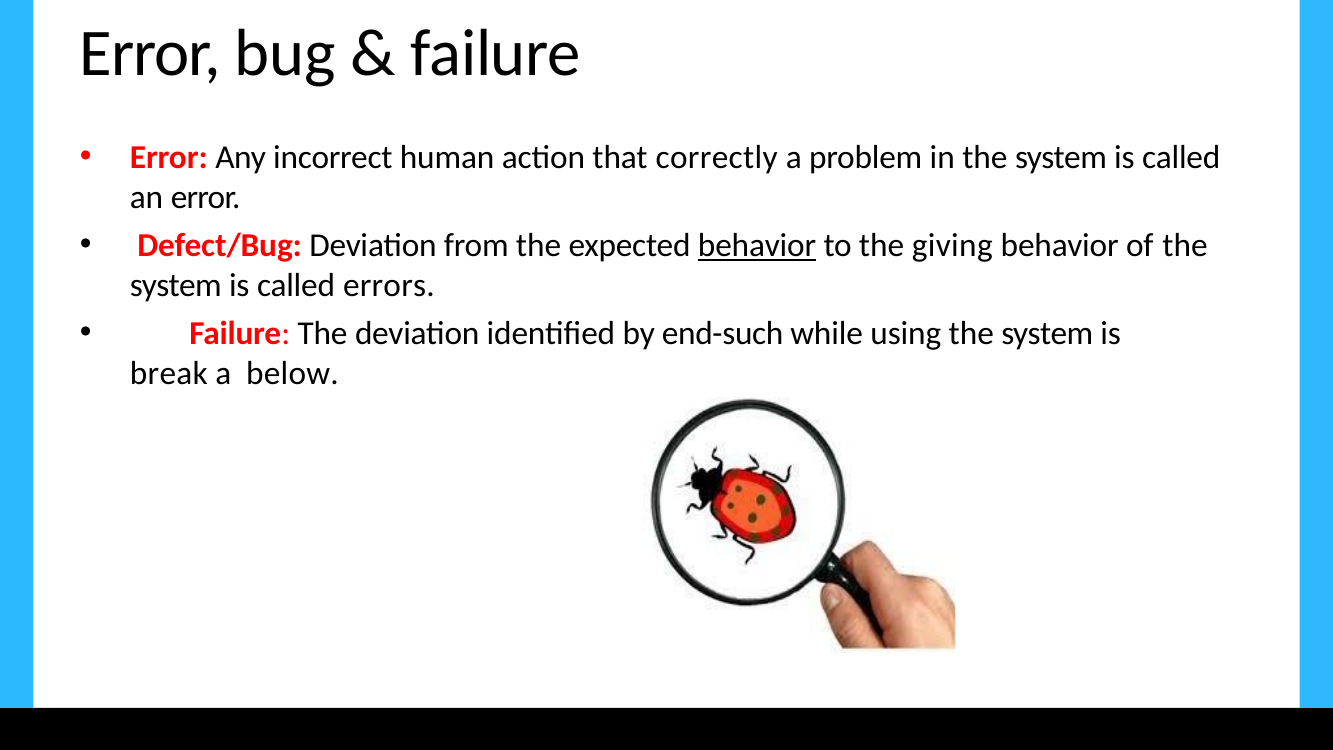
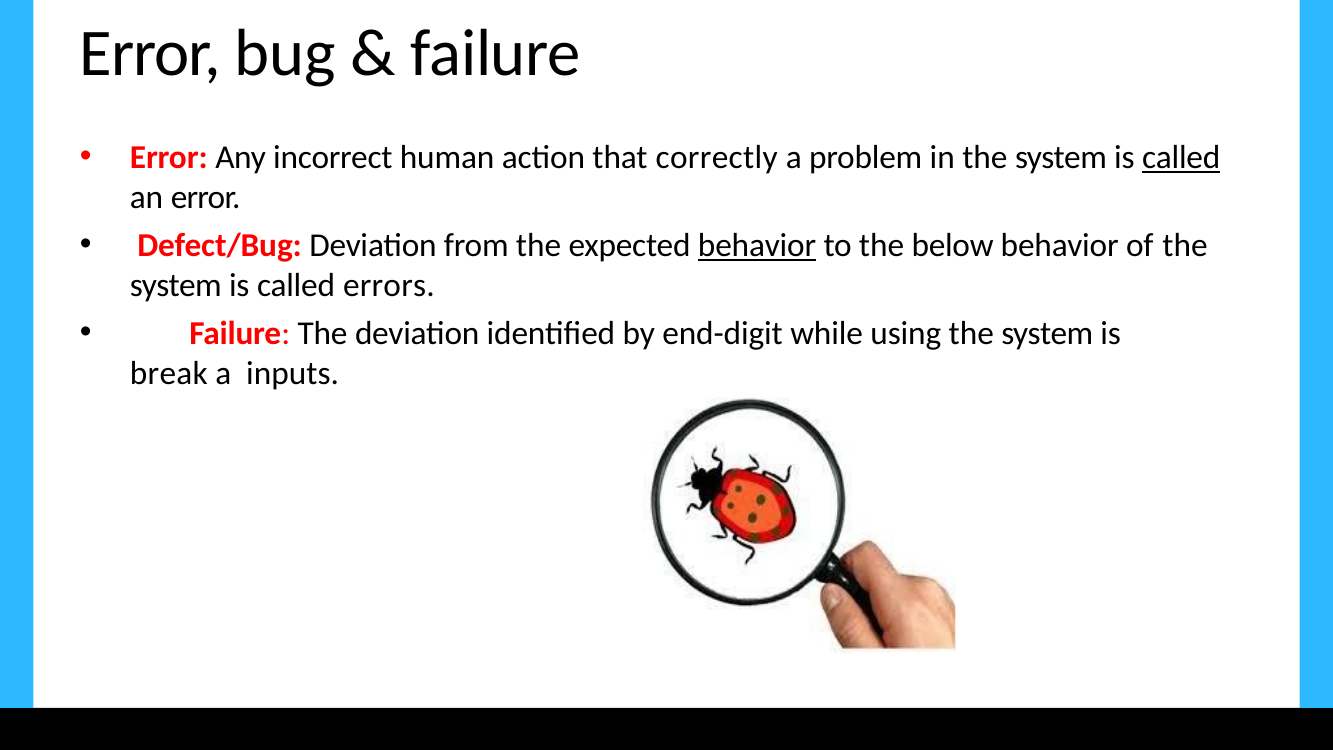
called at (1181, 157) underline: none -> present
giving: giving -> below
end-such: end-such -> end-digit
below: below -> inputs
